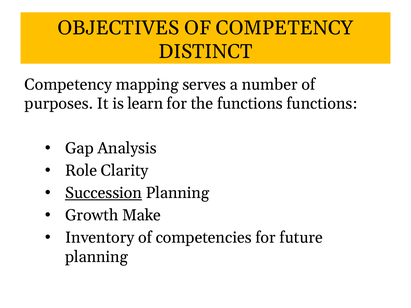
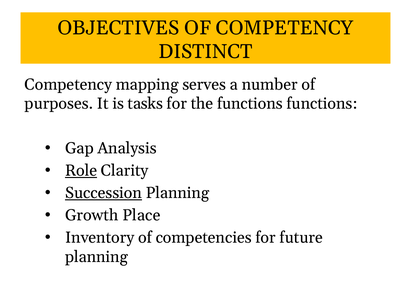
learn: learn -> tasks
Role underline: none -> present
Make: Make -> Place
